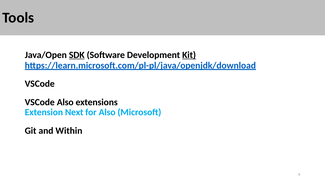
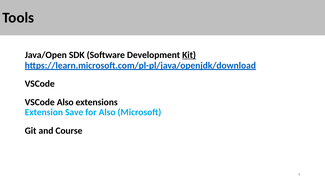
SDK underline: present -> none
Next: Next -> Save
Within: Within -> Course
